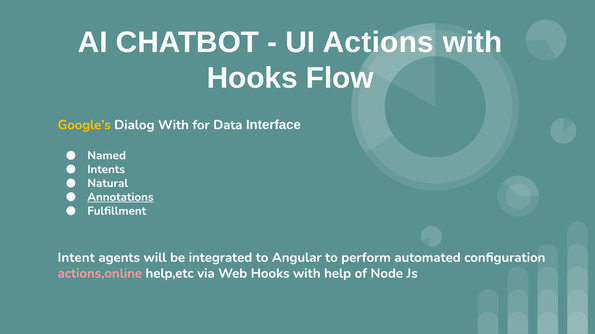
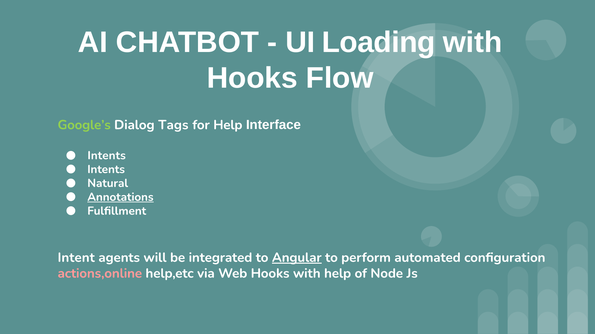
Actions: Actions -> Loading
Google’s colour: yellow -> light green
Dialog With: With -> Tags
for Data: Data -> Help
Named at (107, 156): Named -> Intents
Angular underline: none -> present
